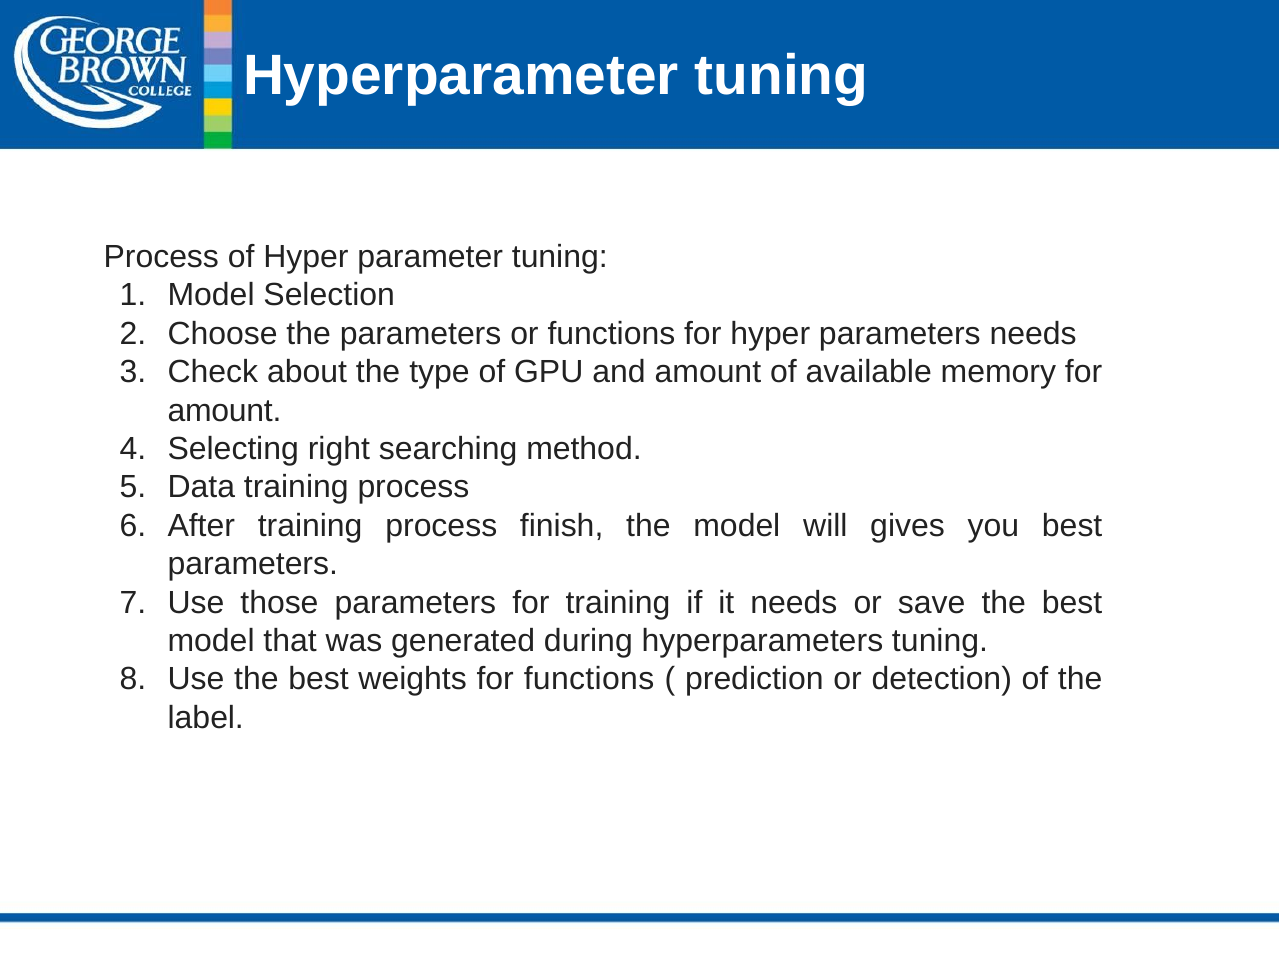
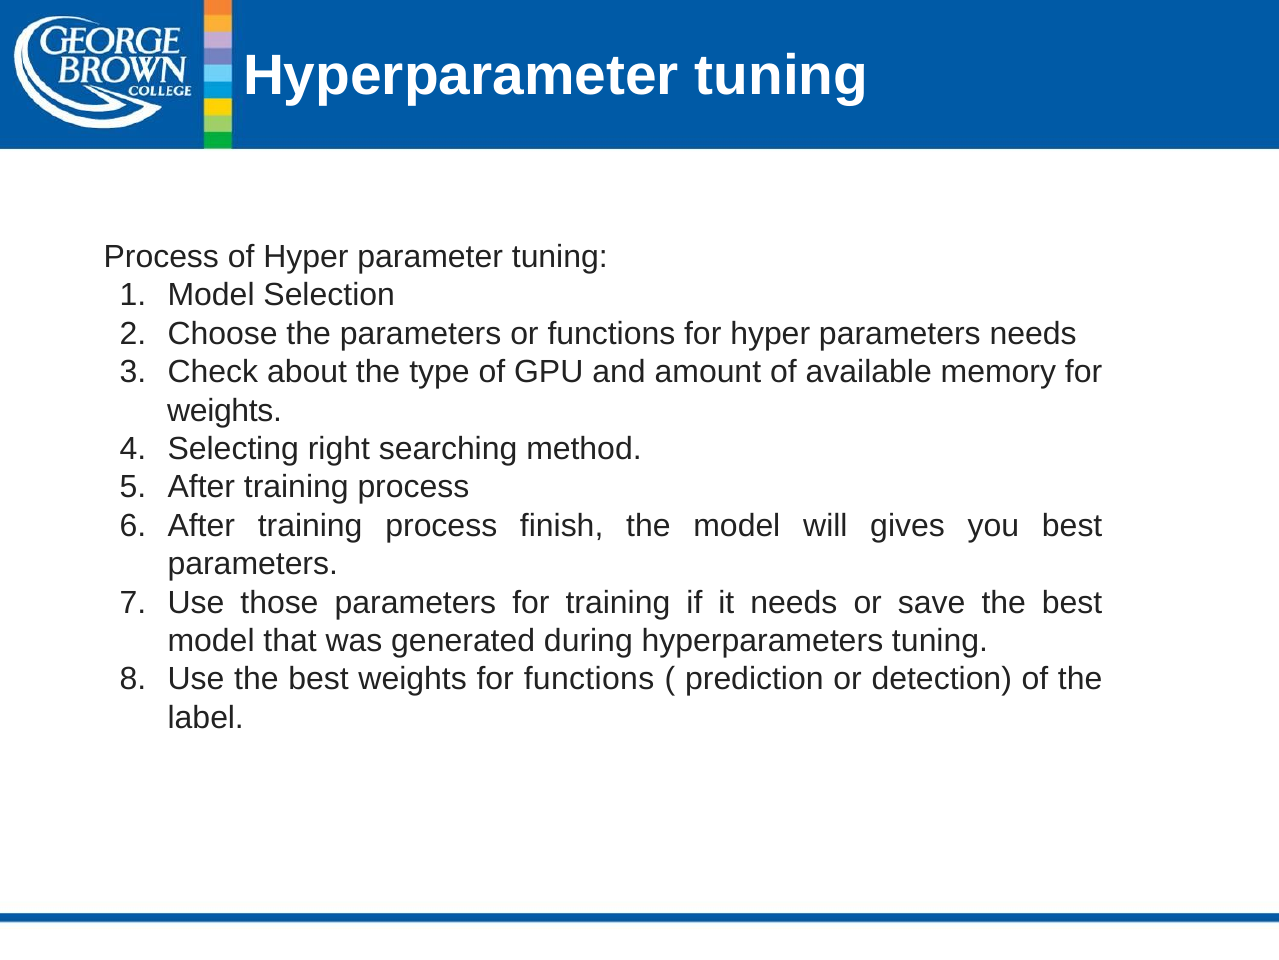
amount at (225, 410): amount -> weights
Data at (201, 487): Data -> After
